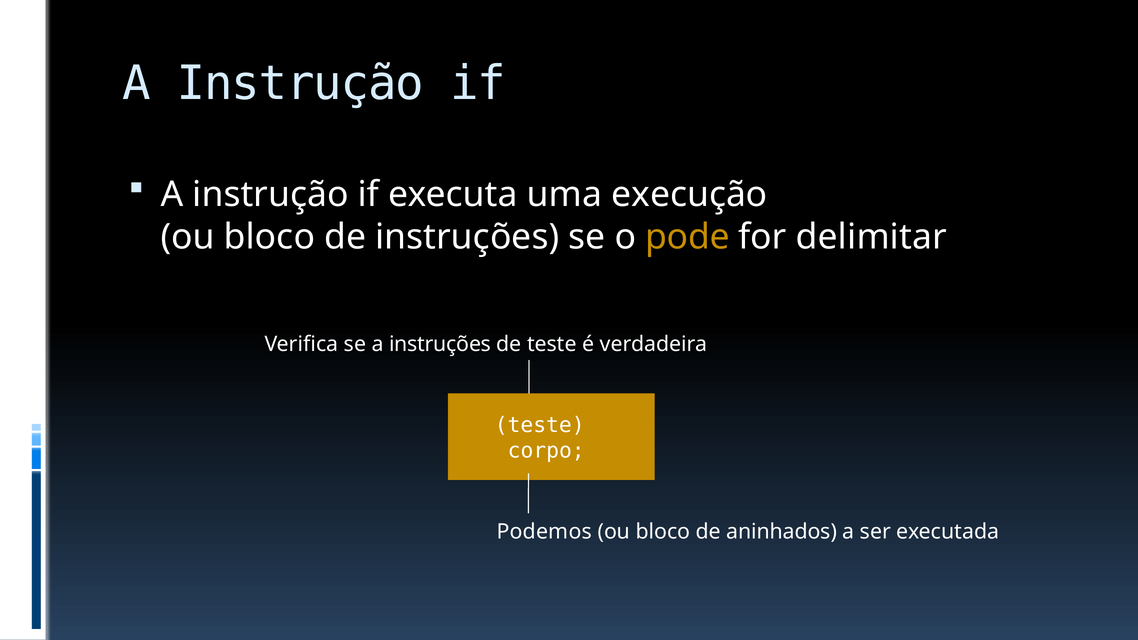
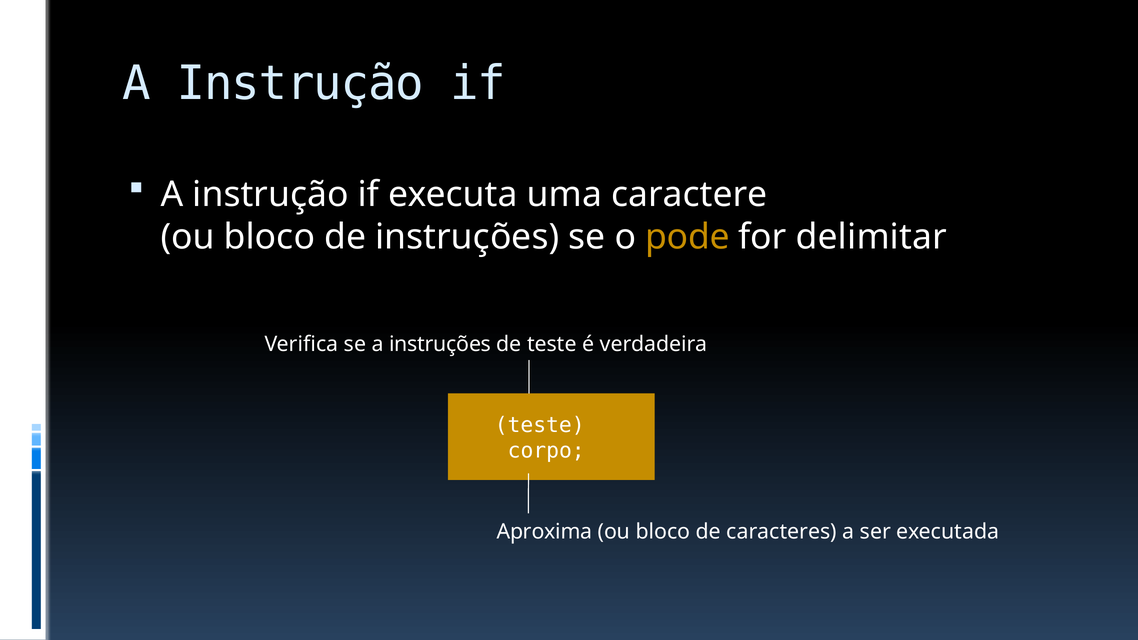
execução: execução -> caractere
Podemos: Podemos -> Aproxima
aninhados: aninhados -> caracteres
